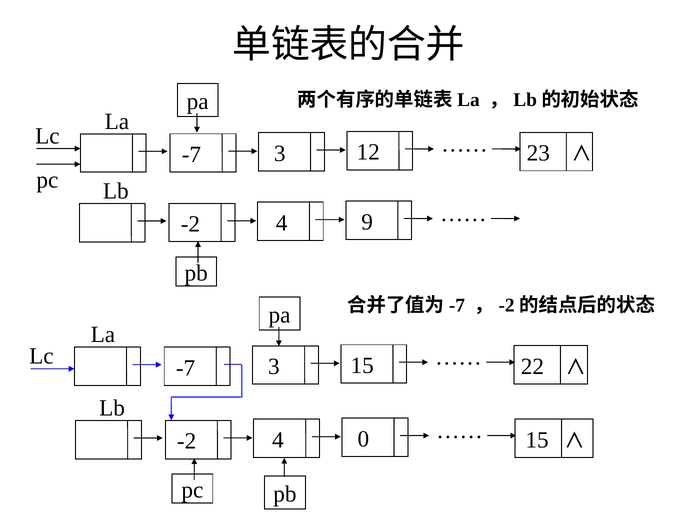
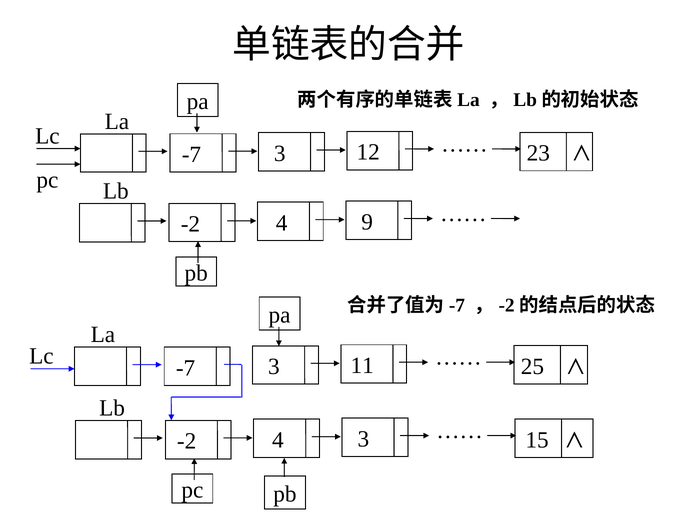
3 15: 15 -> 11
22: 22 -> 25
4 0: 0 -> 3
